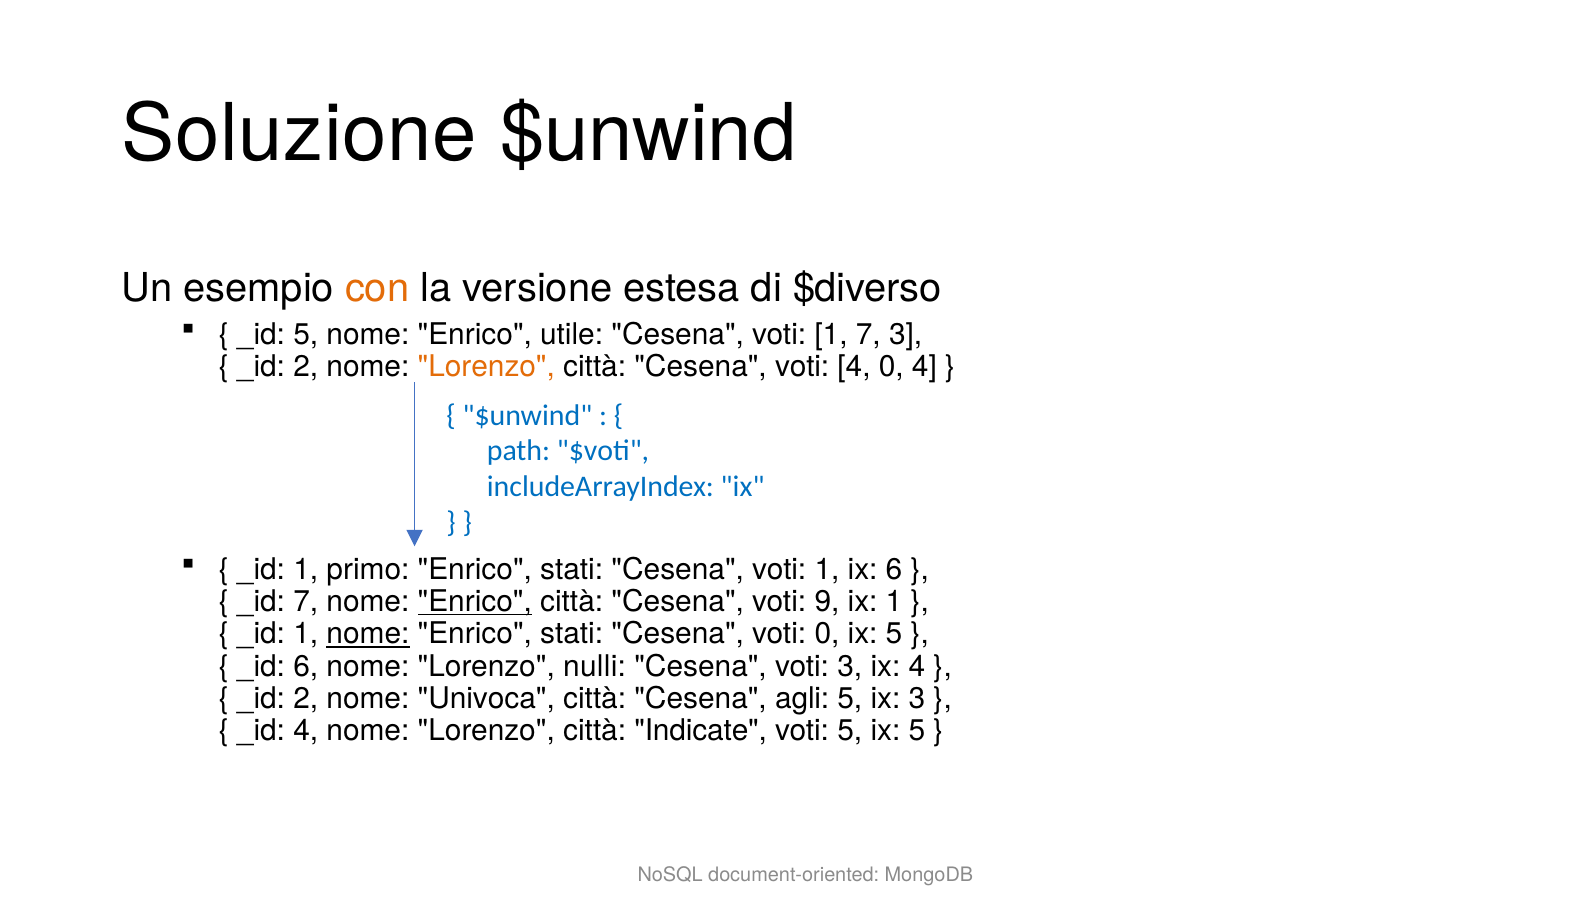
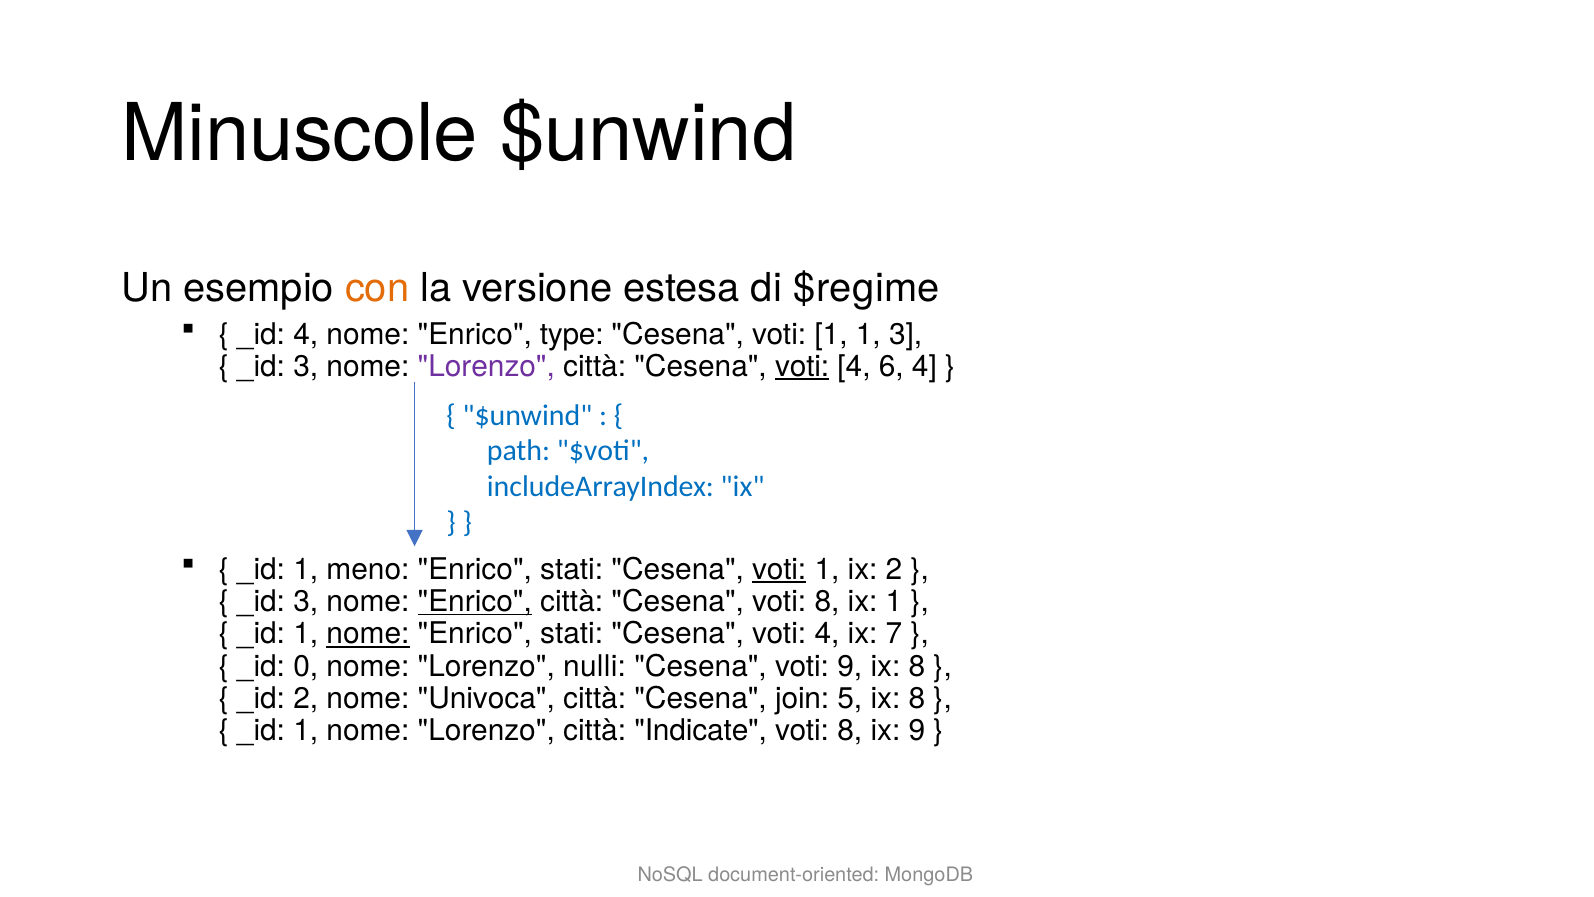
Soluzione: Soluzione -> Minuscole
$diverso: $diverso -> $regime
_id 5: 5 -> 4
utile: utile -> type
1 7: 7 -> 1
2 at (306, 366): 2 -> 3
Lorenzo at (486, 366) colour: orange -> purple
voti at (802, 366) underline: none -> present
4 0: 0 -> 6
primo: primo -> meno
voti at (779, 569) underline: none -> present
ix 6: 6 -> 2
7 at (306, 601): 7 -> 3
Cesena voti 9: 9 -> 8
0 at (827, 634): 0 -> 4
5 at (894, 634): 5 -> 7
_id 6: 6 -> 0
voti 3: 3 -> 9
4 at (917, 666): 4 -> 8
agli: agli -> join
5 ix 3: 3 -> 8
4 at (306, 730): 4 -> 1
5 at (850, 730): 5 -> 8
5 at (917, 730): 5 -> 9
